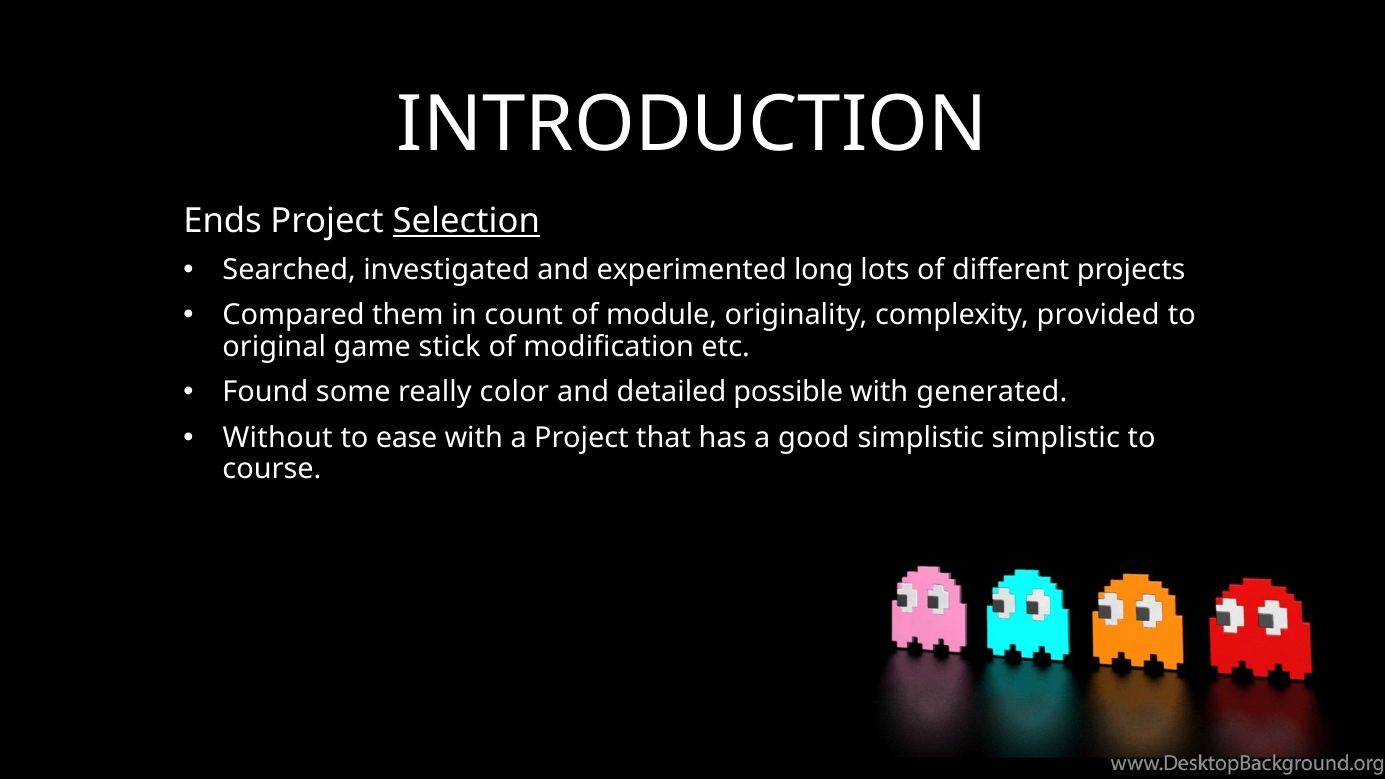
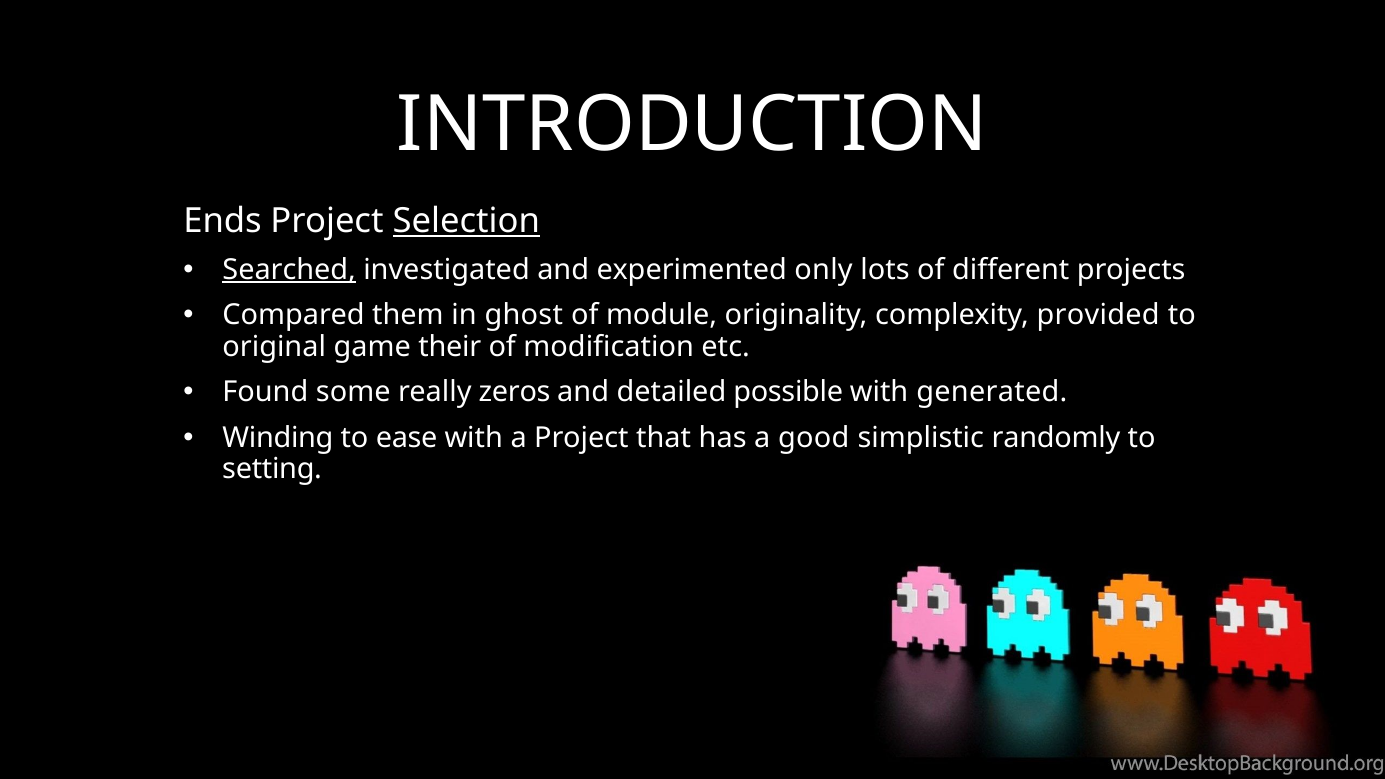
Searched underline: none -> present
long: long -> only
count: count -> ghost
stick: stick -> their
color: color -> zeros
Without: Without -> Winding
simplistic simplistic: simplistic -> randomly
course: course -> setting
